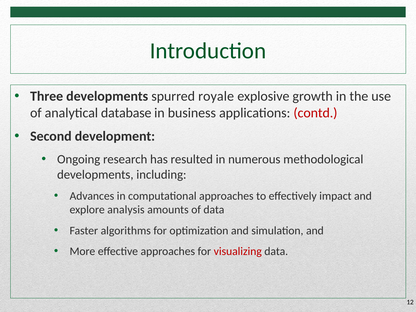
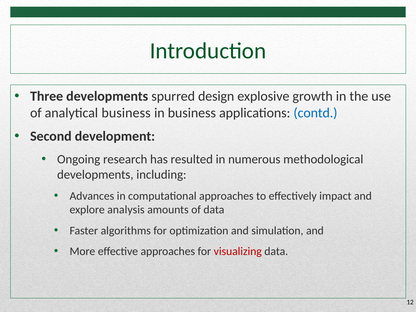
royale: royale -> design
analytical database: database -> business
contd colour: red -> blue
